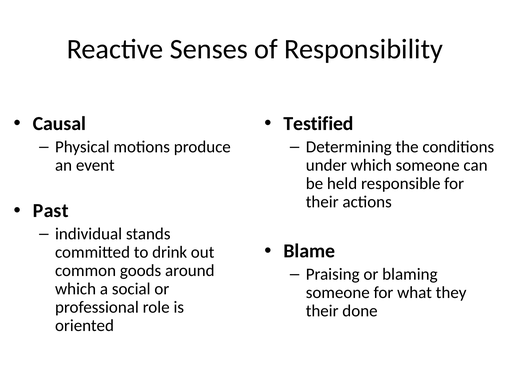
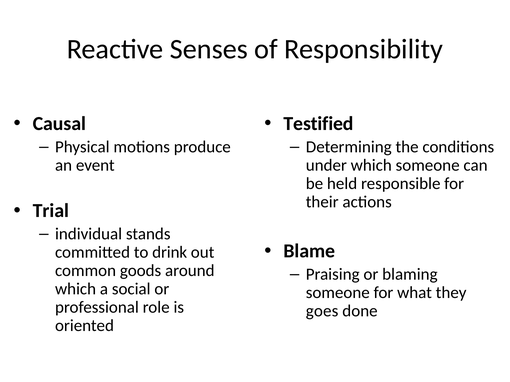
Past: Past -> Trial
their at (322, 311): their -> goes
